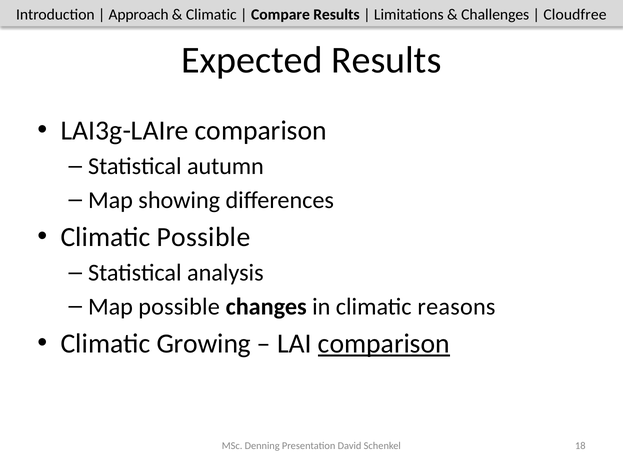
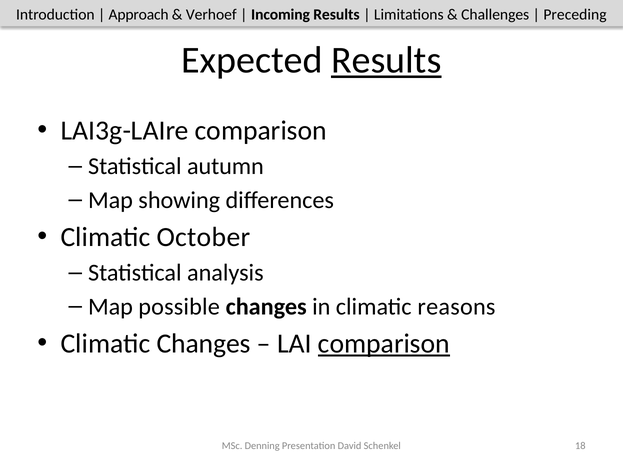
Climatic at (211, 14): Climatic -> Verhoef
Compare: Compare -> Incoming
Cloudfree: Cloudfree -> Preceding
Results at (386, 60) underline: none -> present
Climatic Possible: Possible -> October
Climatic Growing: Growing -> Changes
